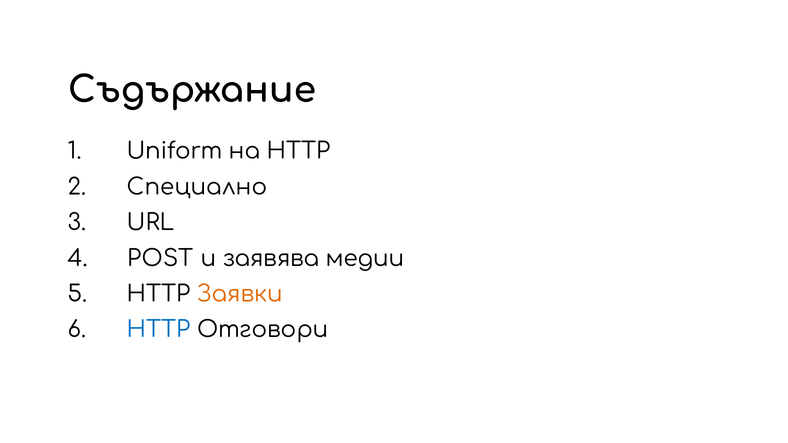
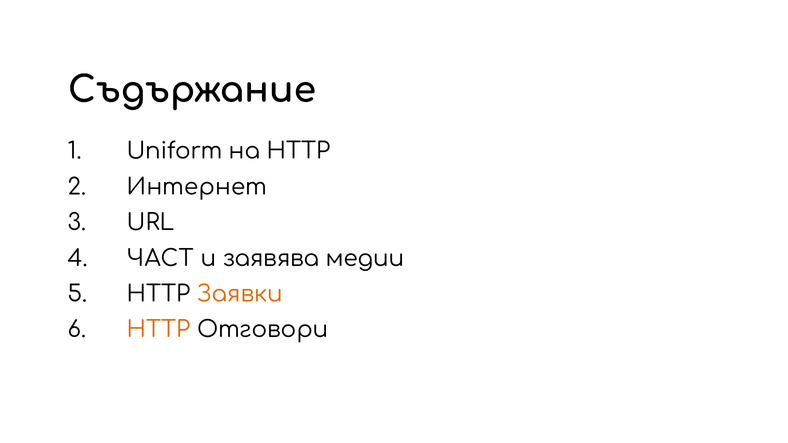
Специално: Специално -> Интернет
POST: POST -> ЧАСТ
HTTP at (159, 330) colour: blue -> orange
